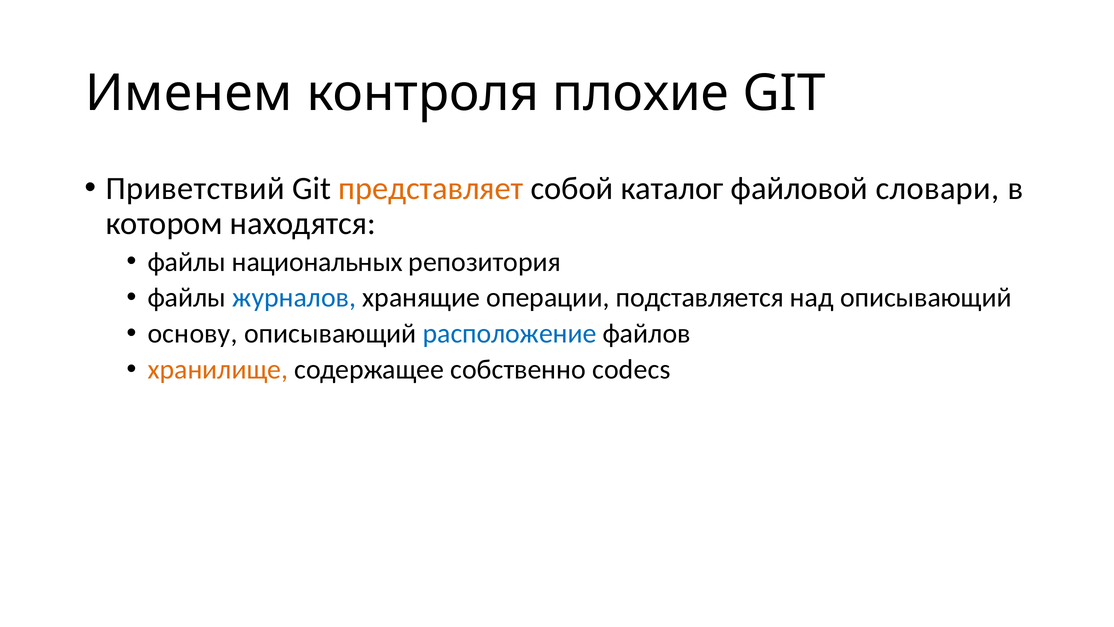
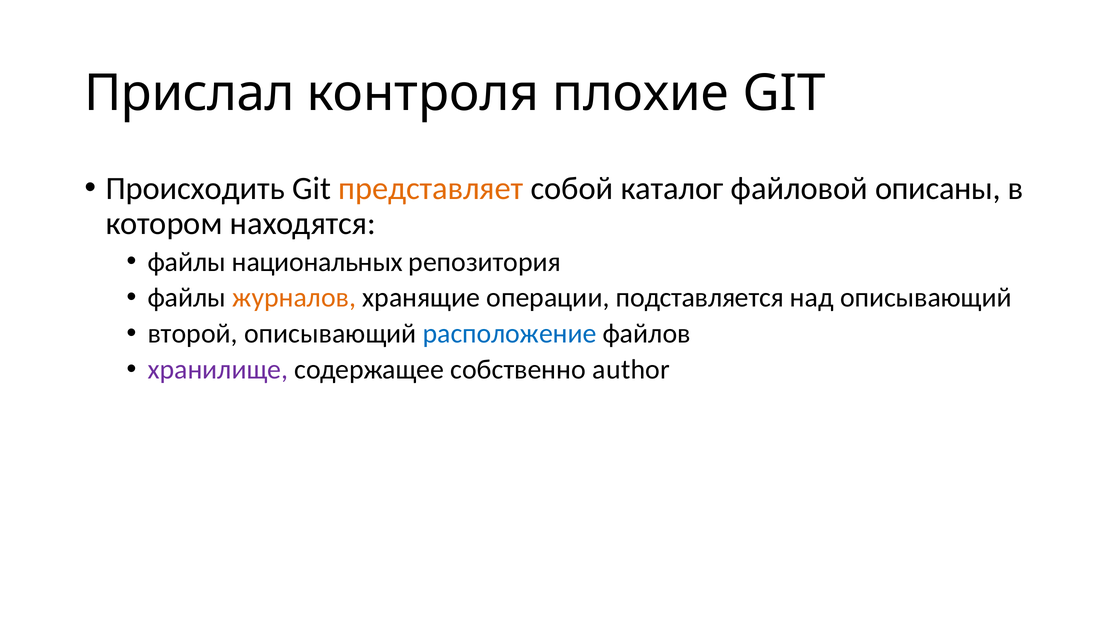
Именем: Именем -> Прислал
Приветствий: Приветствий -> Происходить
словари: словари -> описаны
журналов colour: blue -> orange
основу: основу -> второй
хранилище colour: orange -> purple
codecs: codecs -> author
